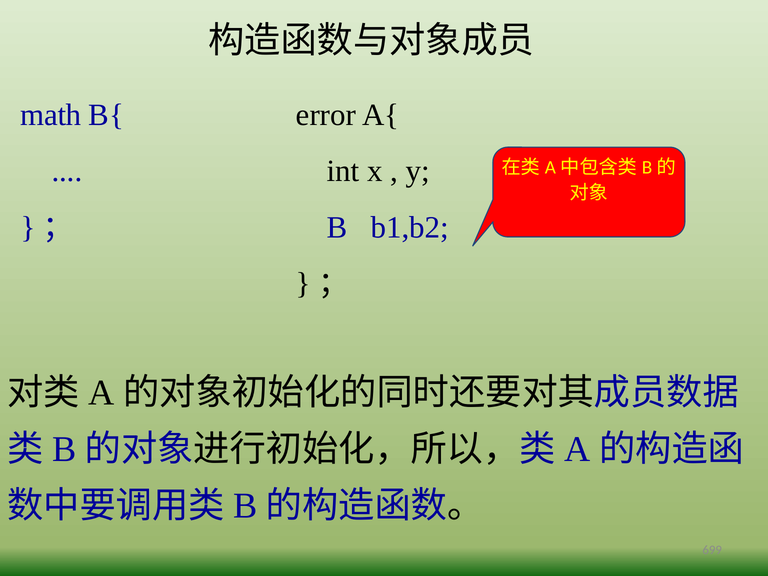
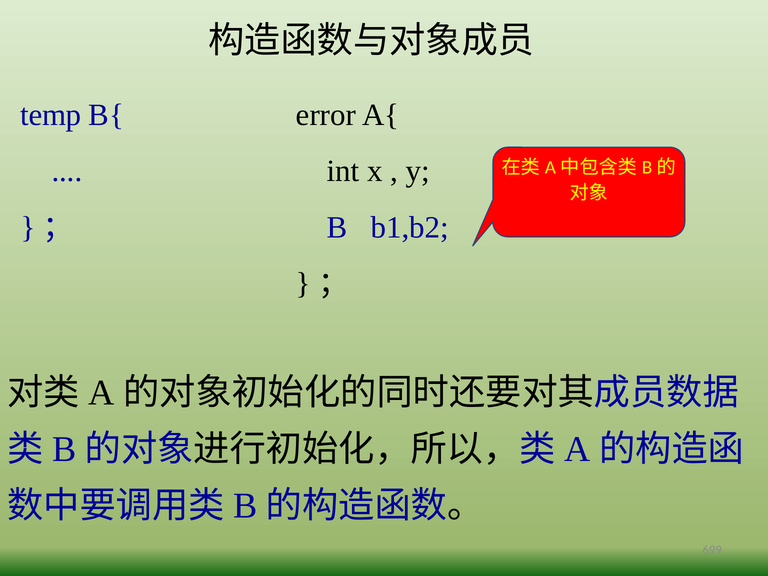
math: math -> temp
